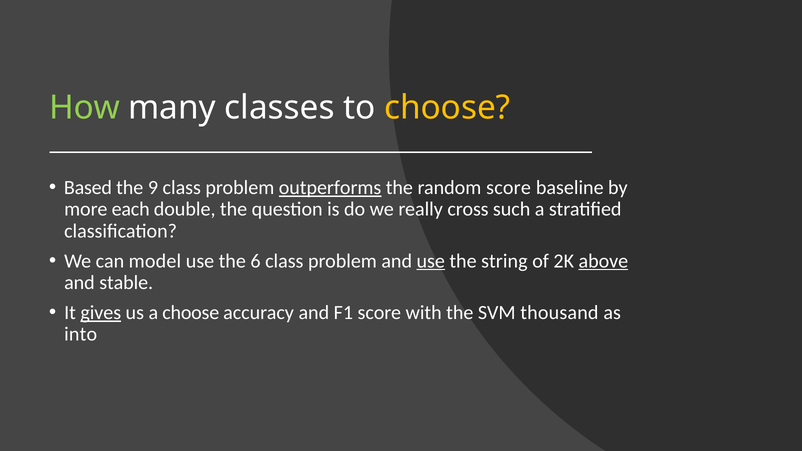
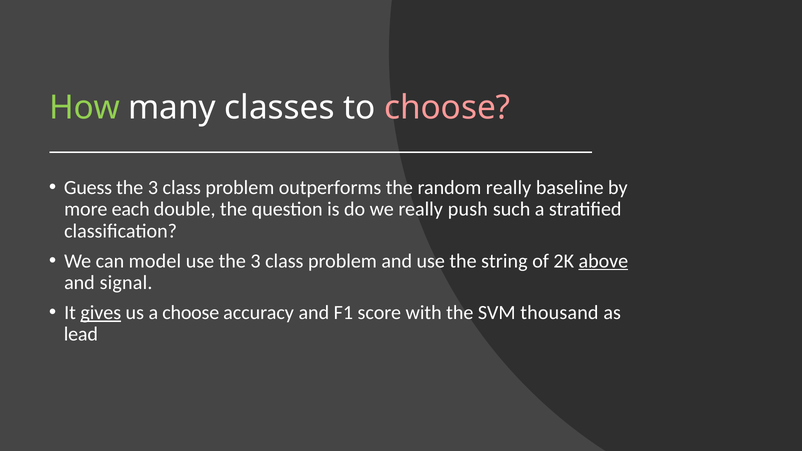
choose at (447, 108) colour: yellow -> pink
Based: Based -> Guess
9 at (153, 188): 9 -> 3
outperforms underline: present -> none
random score: score -> really
cross: cross -> push
use the 6: 6 -> 3
use at (431, 261) underline: present -> none
stable: stable -> signal
into: into -> lead
